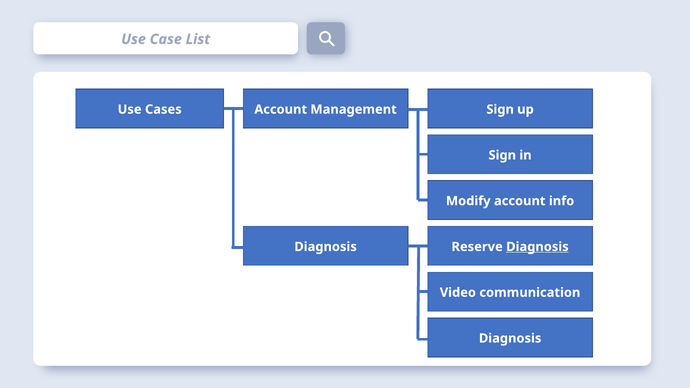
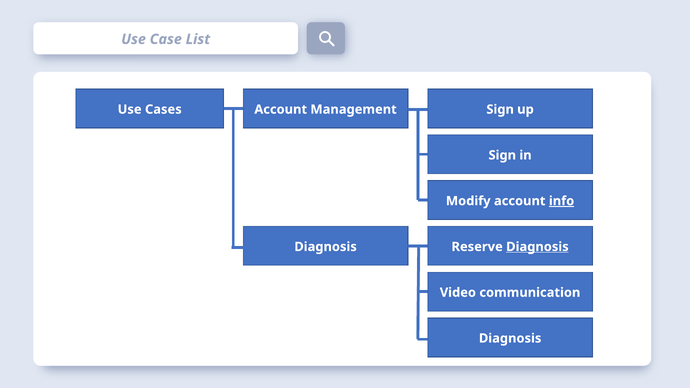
info underline: none -> present
